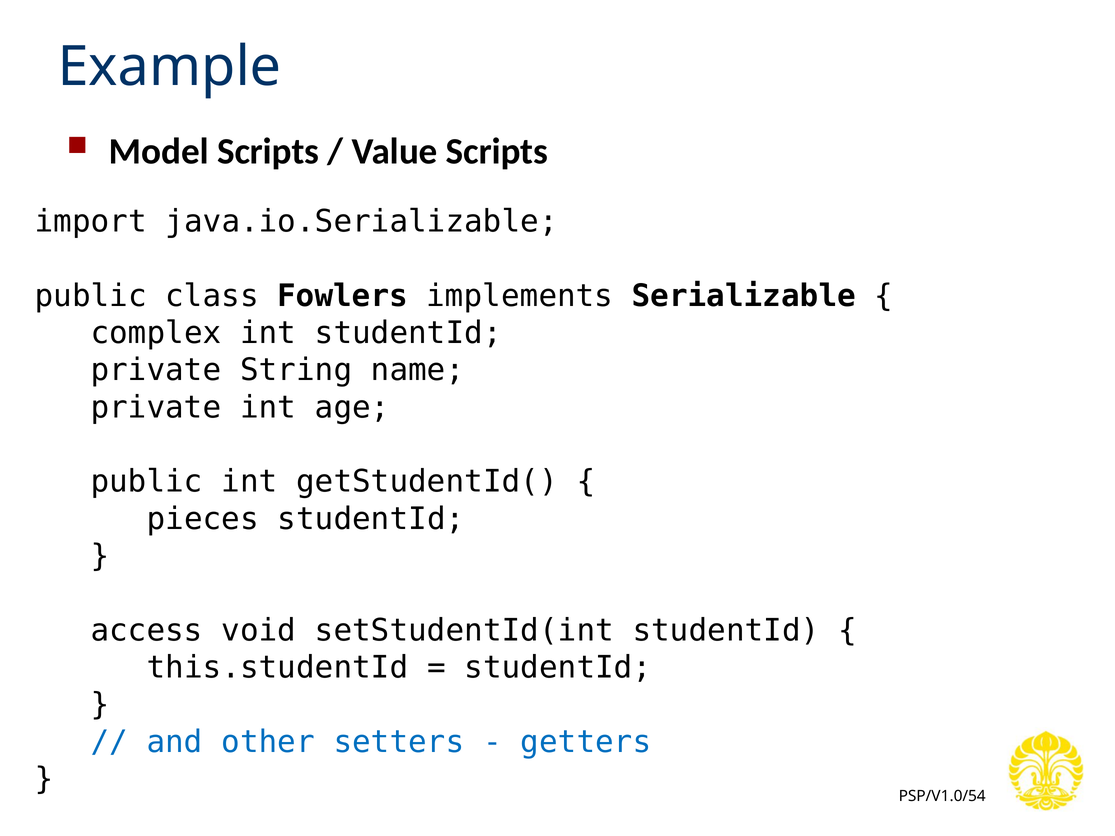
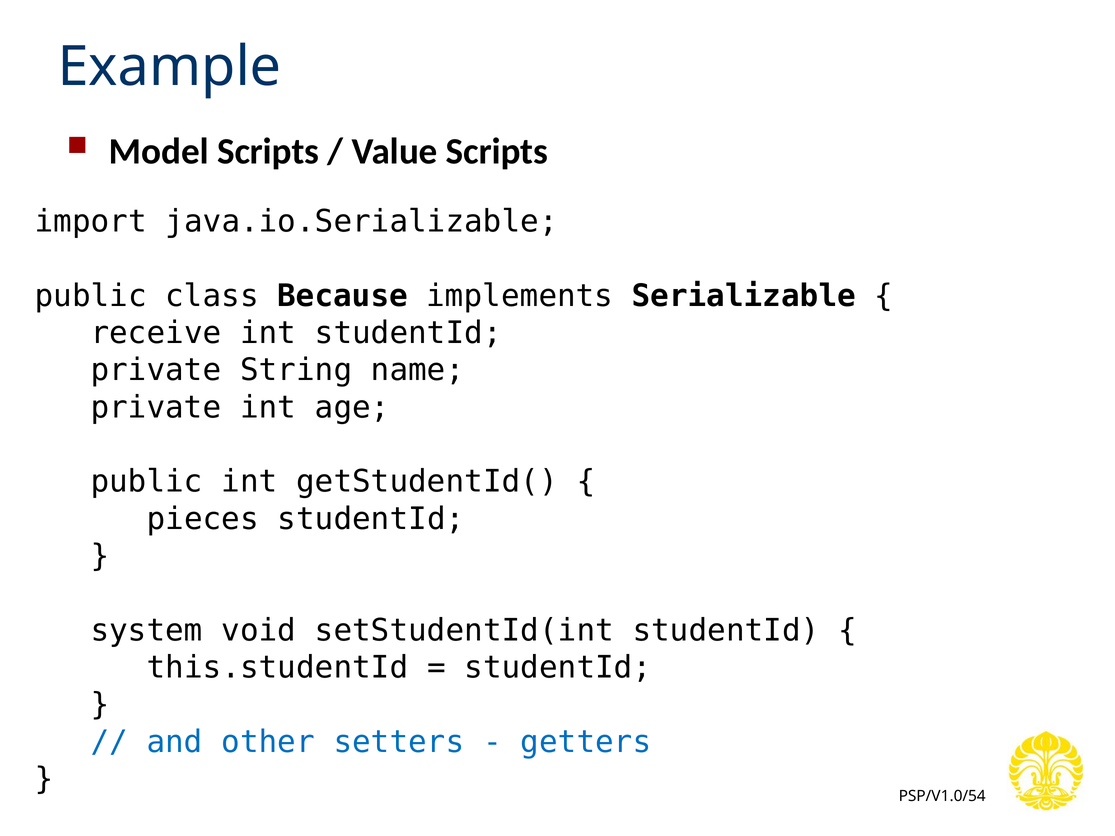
Fowlers: Fowlers -> Because
complex: complex -> receive
access: access -> system
